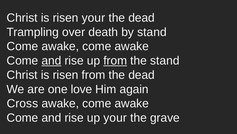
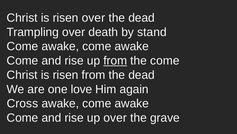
risen your: your -> over
and at (51, 60) underline: present -> none
the stand: stand -> come
up your: your -> over
